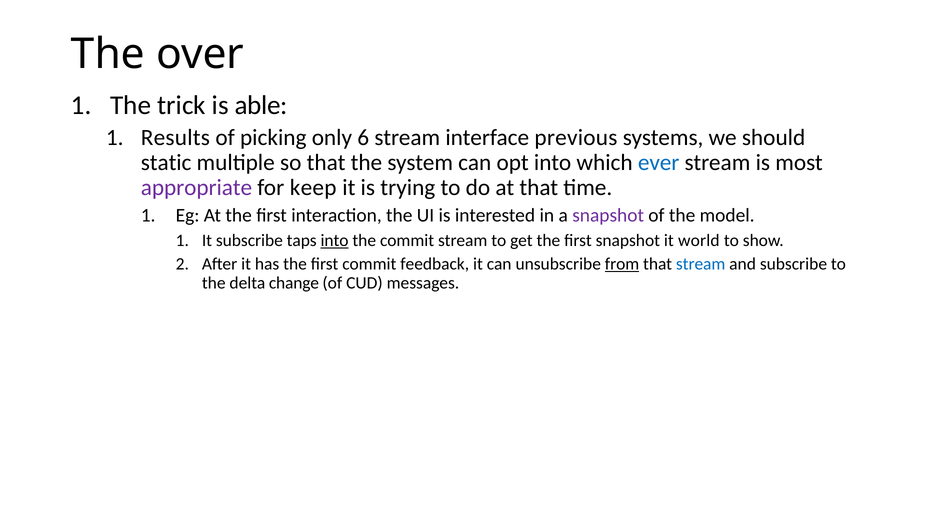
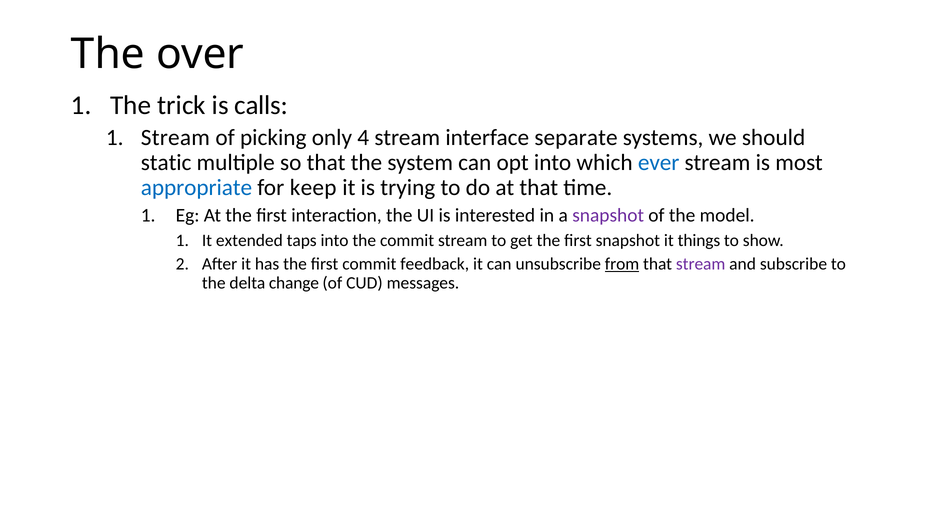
able: able -> calls
1 Results: Results -> Stream
6: 6 -> 4
previous: previous -> separate
appropriate colour: purple -> blue
It subscribe: subscribe -> extended
into at (335, 241) underline: present -> none
world: world -> things
stream at (701, 264) colour: blue -> purple
